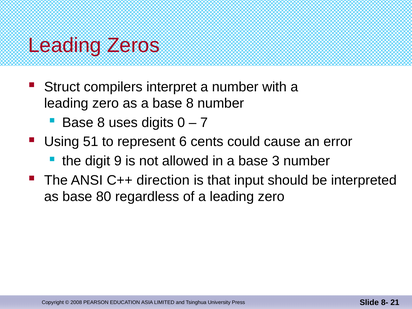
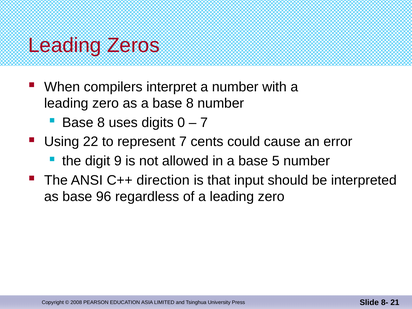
Struct: Struct -> When
51: 51 -> 22
represent 6: 6 -> 7
3: 3 -> 5
80: 80 -> 96
